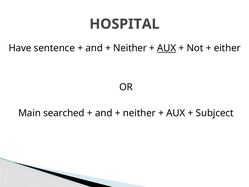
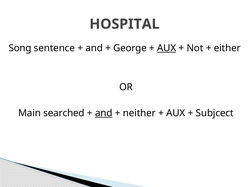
Have: Have -> Song
Neither at (130, 48): Neither -> George
and at (104, 113) underline: none -> present
